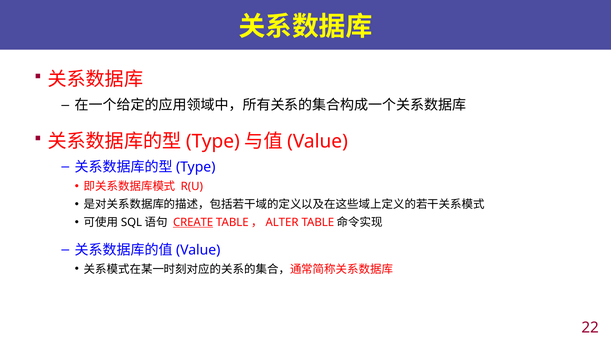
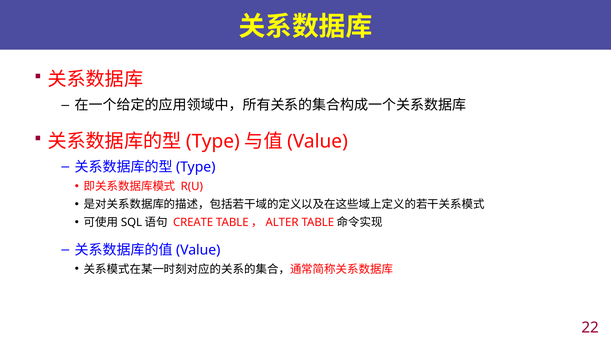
CREATE underline: present -> none
